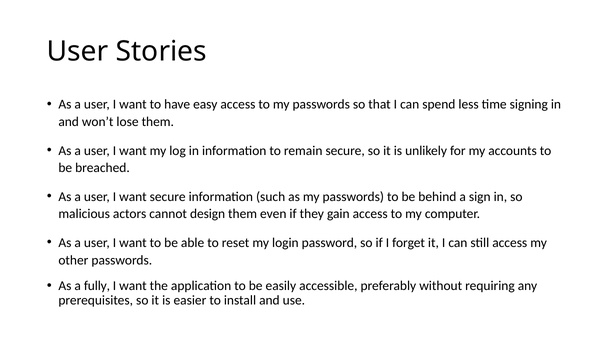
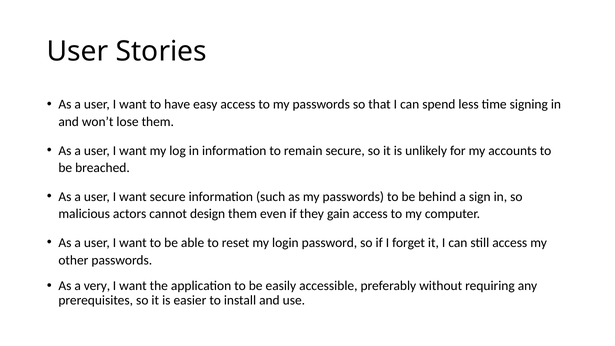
fully: fully -> very
